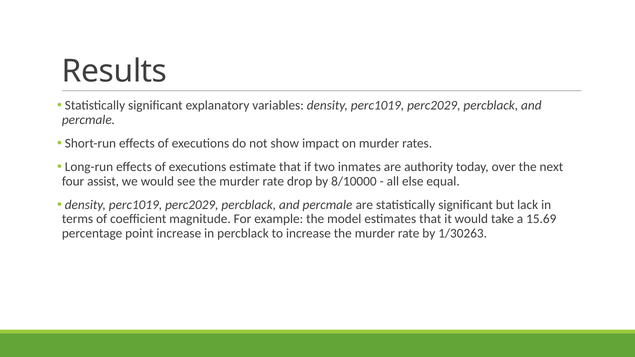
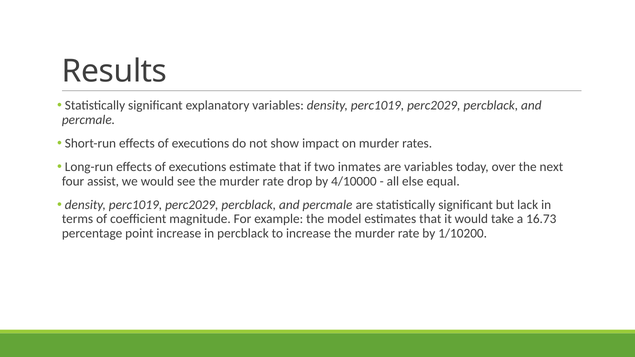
are authority: authority -> variables
8/10000: 8/10000 -> 4/10000
15.69: 15.69 -> 16.73
1/30263: 1/30263 -> 1/10200
